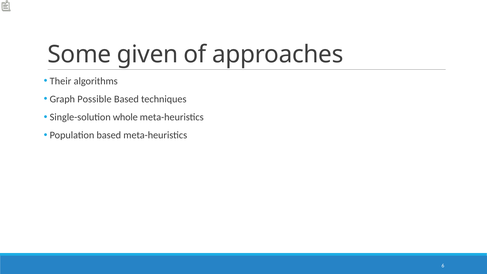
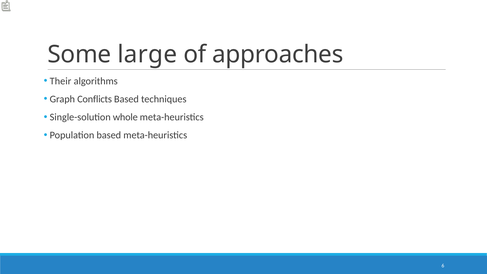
given: given -> large
Possible: Possible -> Conflicts
